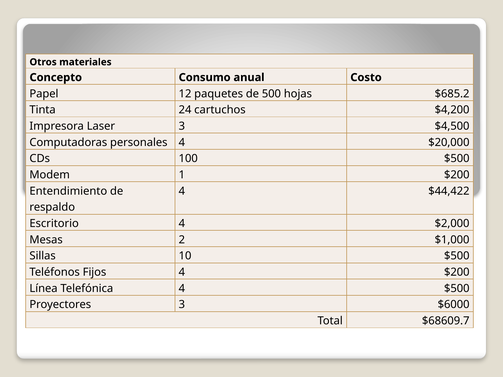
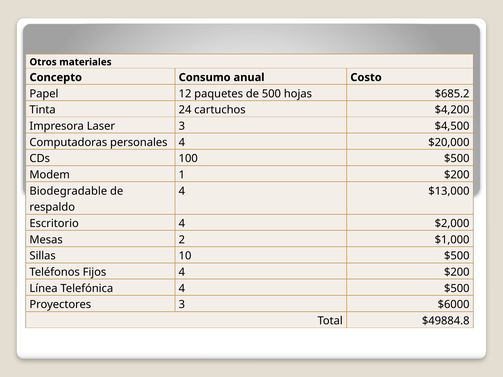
Entendimiento: Entendimiento -> Biodegradable
$44,422: $44,422 -> $13,000
$68609.7: $68609.7 -> $49884.8
